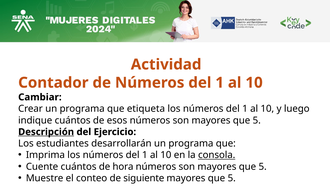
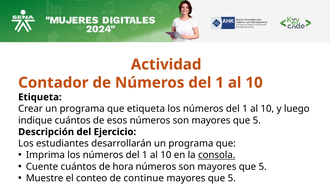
Cambiar at (40, 97): Cambiar -> Etiqueta
Descripción underline: present -> none
siguiente: siguiente -> continue
